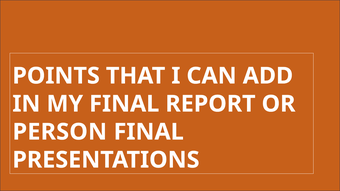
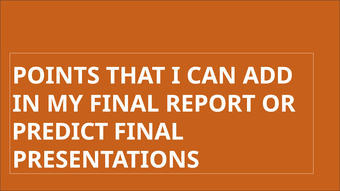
PERSON: PERSON -> PREDICT
